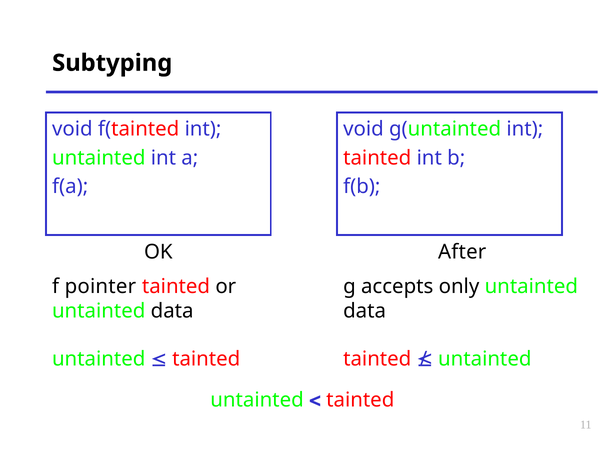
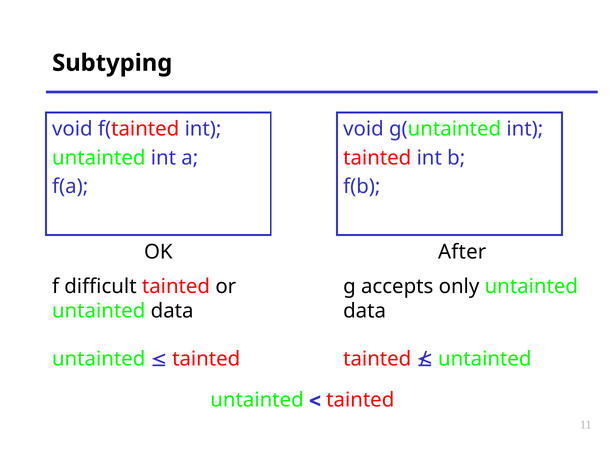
pointer: pointer -> difficult
